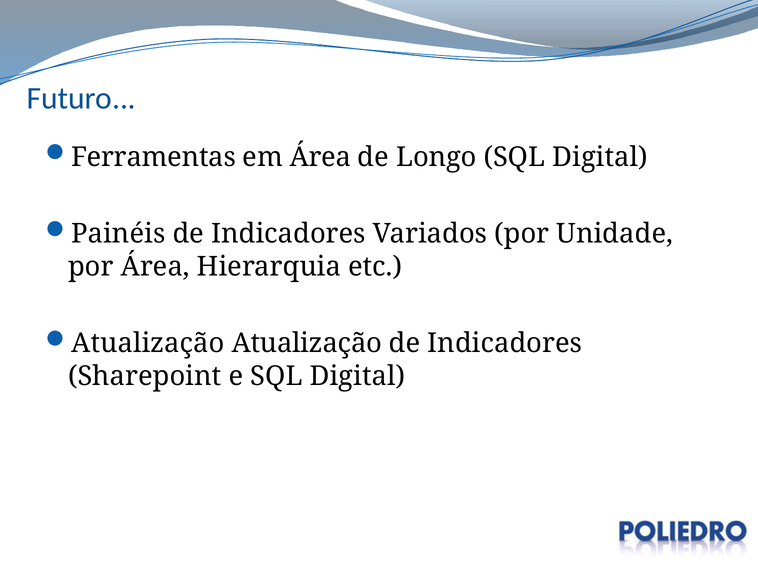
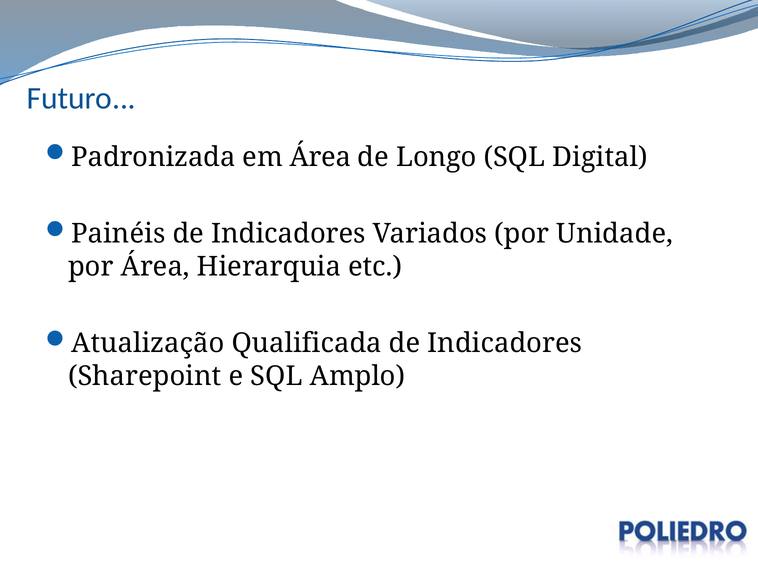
Ferramentas: Ferramentas -> Padronizada
Atualização Atualização: Atualização -> Qualificada
e SQL Digital: Digital -> Amplo
